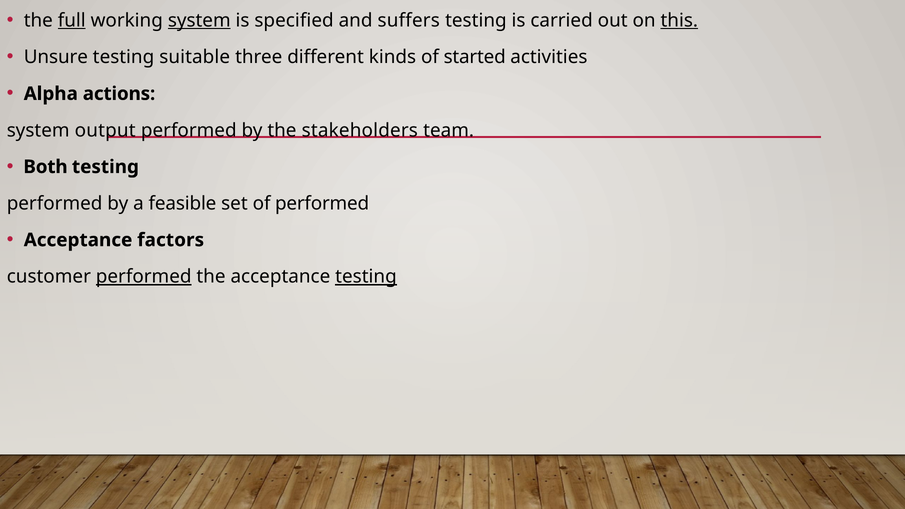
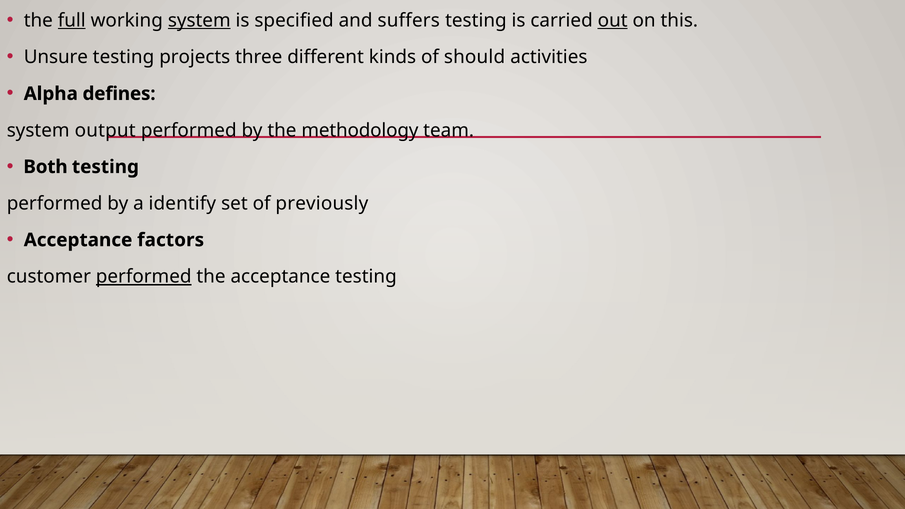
out underline: none -> present
this underline: present -> none
suitable: suitable -> projects
started: started -> should
actions: actions -> defines
stakeholders: stakeholders -> methodology
feasible: feasible -> identify
of performed: performed -> previously
testing at (366, 277) underline: present -> none
